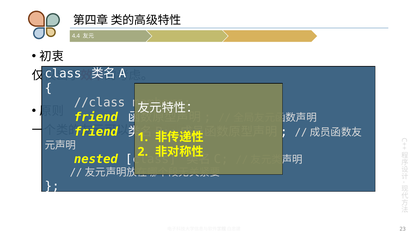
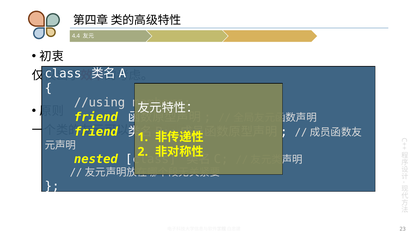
//class: //class -> //using
